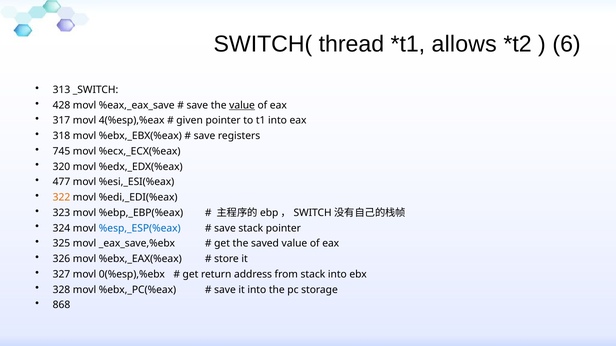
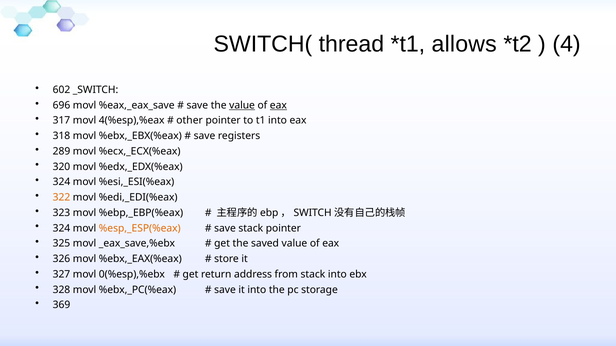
6: 6 -> 4
313: 313 -> 602
428: 428 -> 696
eax at (278, 105) underline: none -> present
given: given -> other
745: 745 -> 289
477 at (61, 182): 477 -> 324
%esp,_ESP(%eax colour: blue -> orange
868: 868 -> 369
